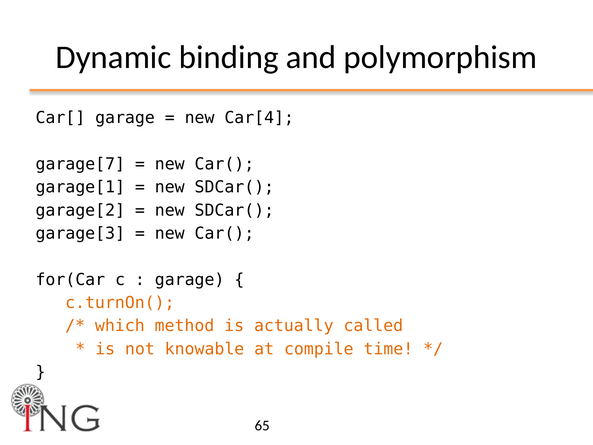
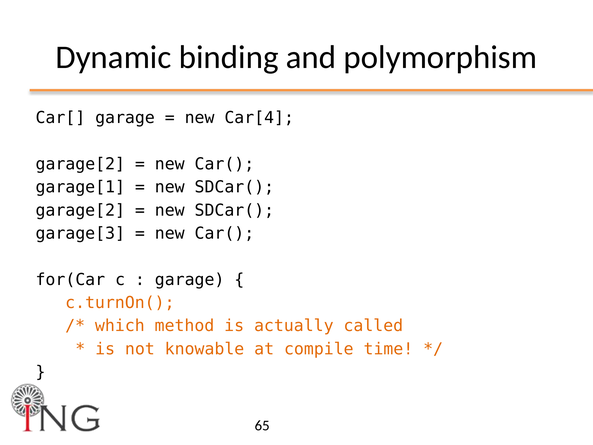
garage[7 at (80, 164): garage[7 -> garage[2
